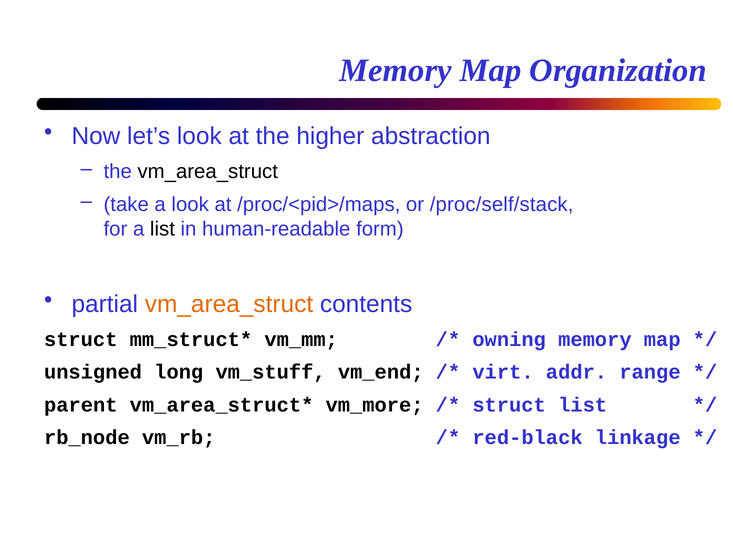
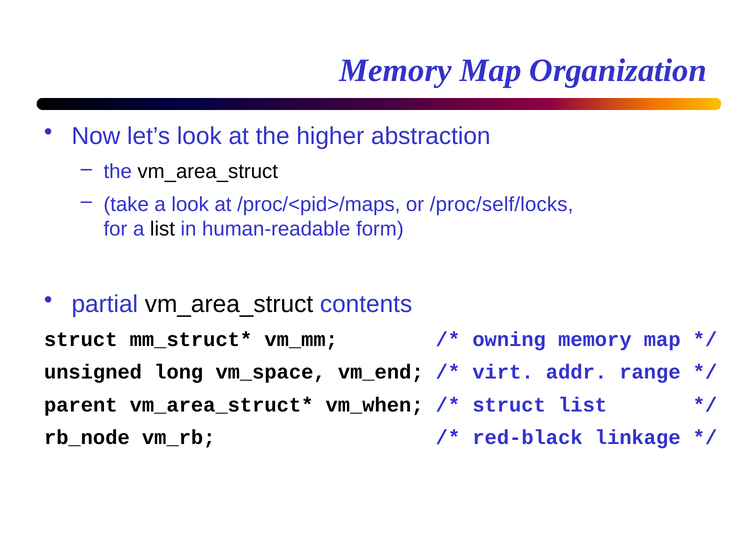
/proc/self/stack: /proc/self/stack -> /proc/self/locks
vm_area_struct at (229, 304) colour: orange -> black
vm_stuff: vm_stuff -> vm_space
vm_more: vm_more -> vm_when
